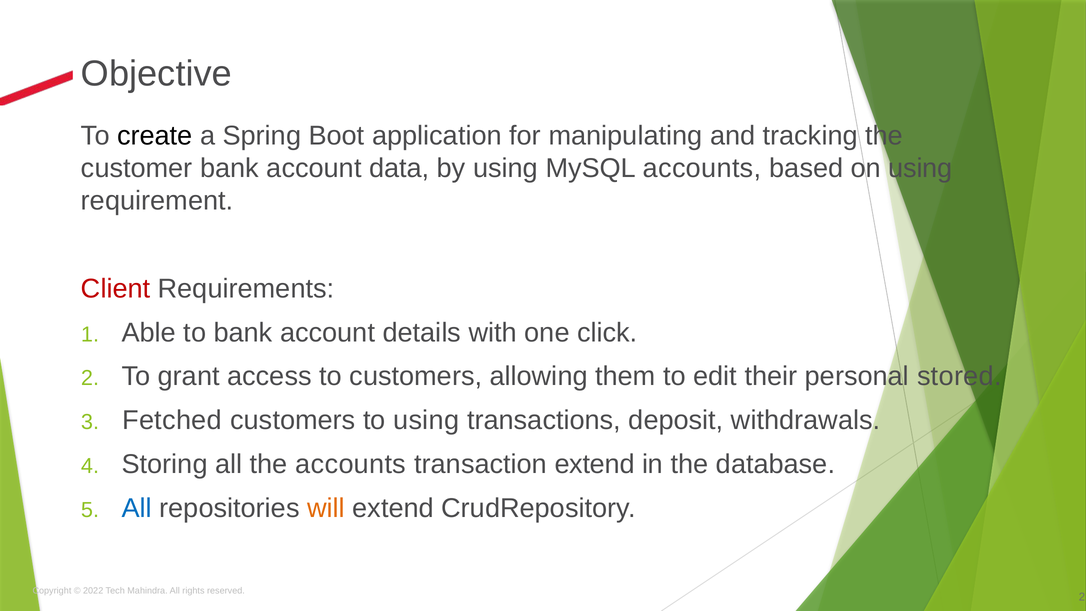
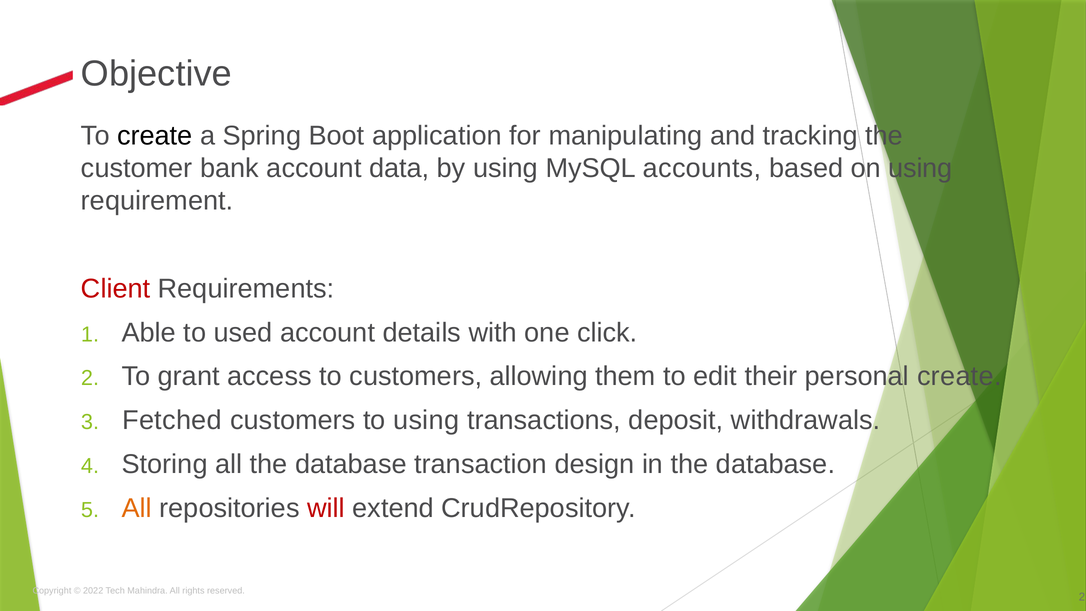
to bank: bank -> used
personal stored: stored -> create
all the accounts: accounts -> database
transaction extend: extend -> design
All at (137, 508) colour: blue -> orange
will colour: orange -> red
